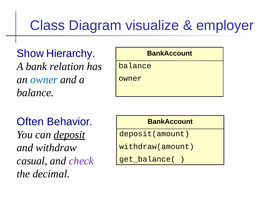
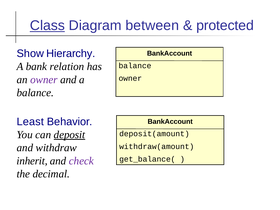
Class underline: none -> present
visualize: visualize -> between
employer: employer -> protected
owner at (44, 80) colour: blue -> purple
Often: Often -> Least
casual: casual -> inherit
